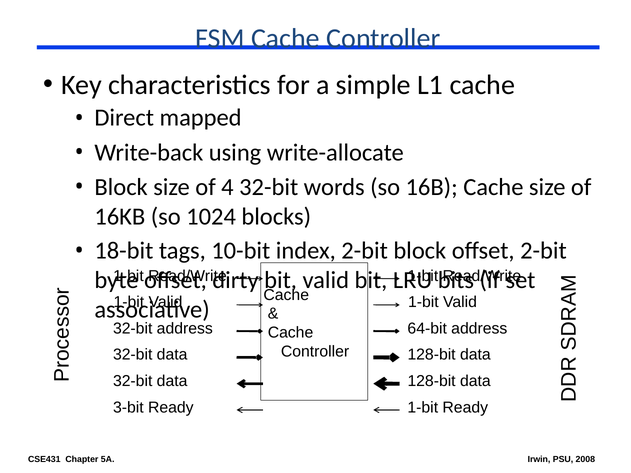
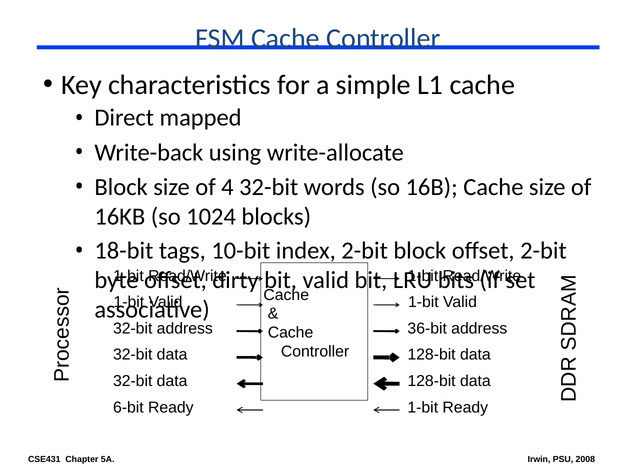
64-bit: 64-bit -> 36-bit
3-bit: 3-bit -> 6-bit
